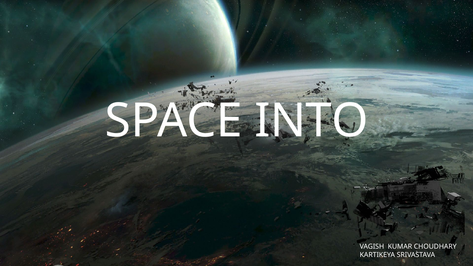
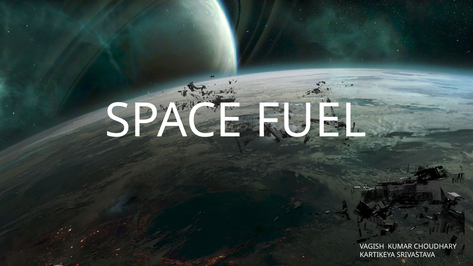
INTO: INTO -> FUEL
